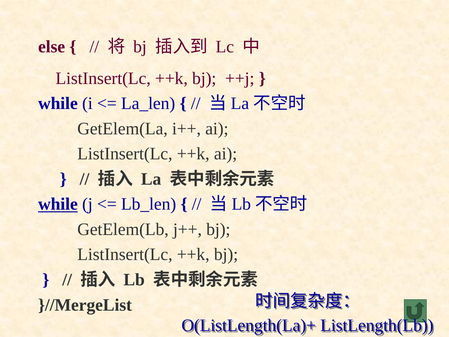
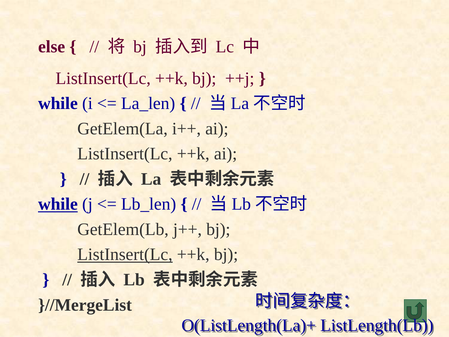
ListInsert(Lc at (125, 254) underline: none -> present
